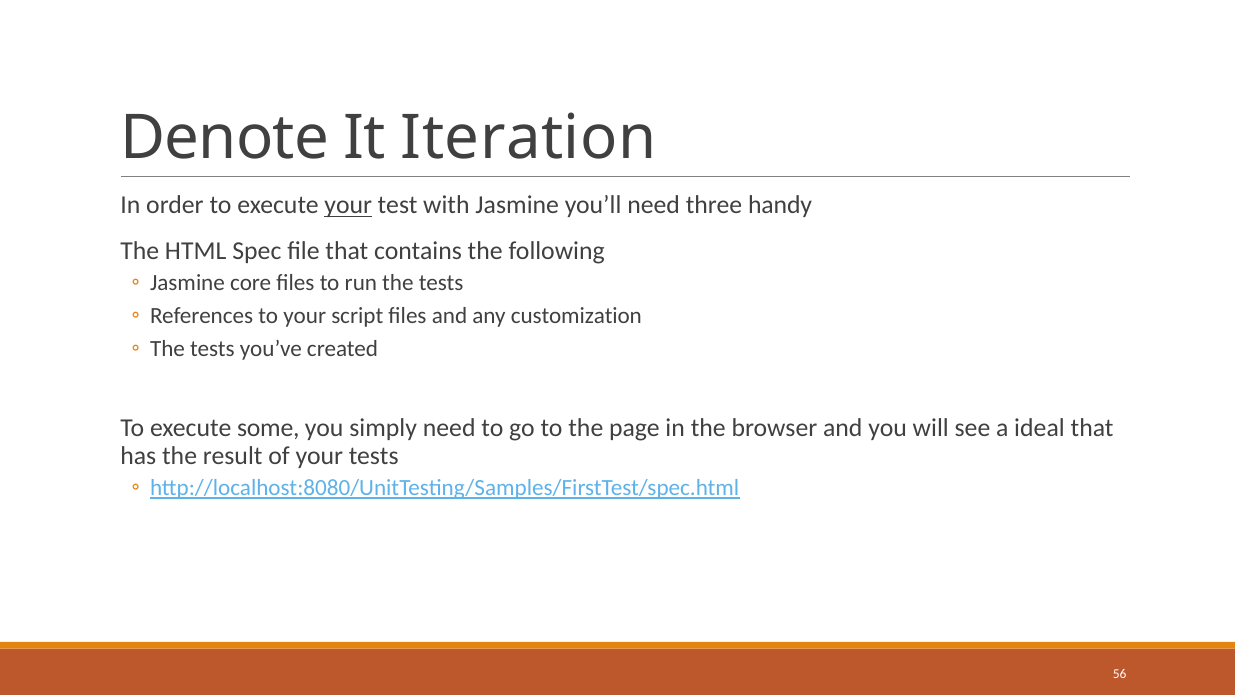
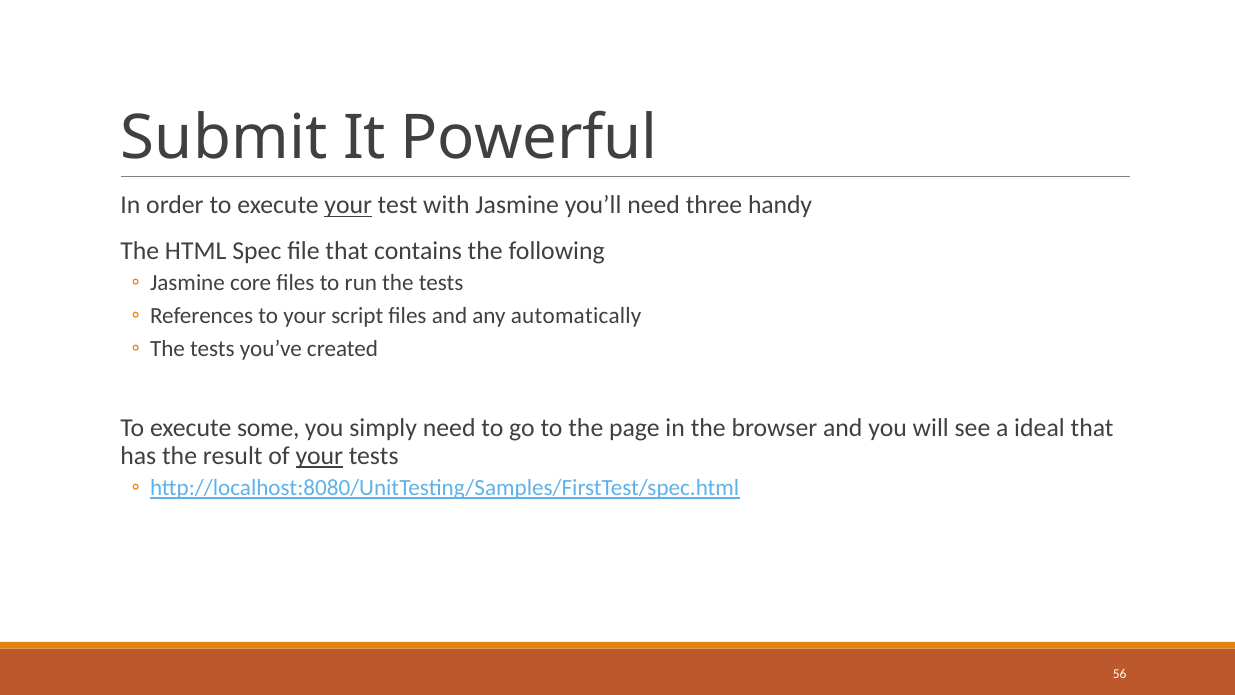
Denote: Denote -> Submit
Iteration: Iteration -> Powerful
customization: customization -> automatically
your at (319, 456) underline: none -> present
